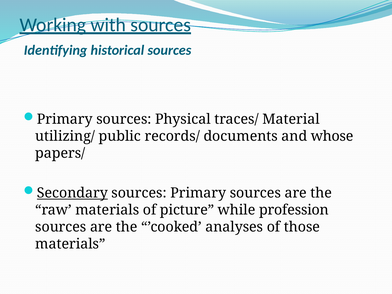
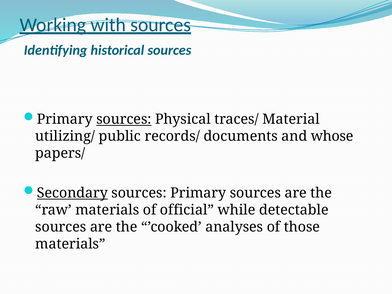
sources at (124, 119) underline: none -> present
picture: picture -> official
profession: profession -> detectable
